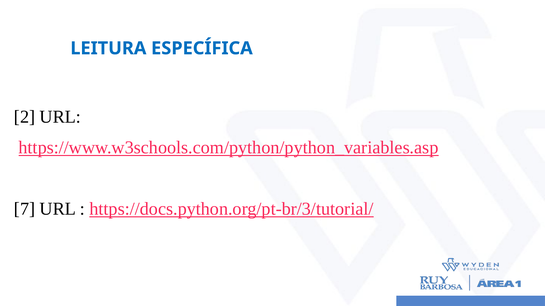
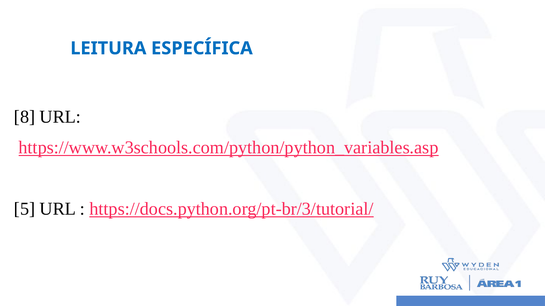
2: 2 -> 8
7: 7 -> 5
